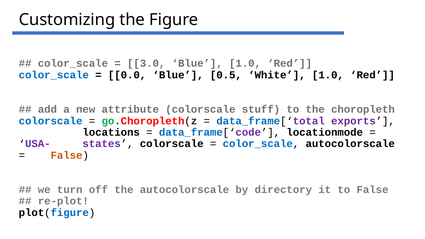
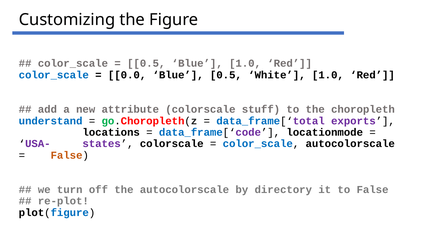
3.0 at (146, 63): 3.0 -> 0.5
colorscale at (51, 121): colorscale -> understand
